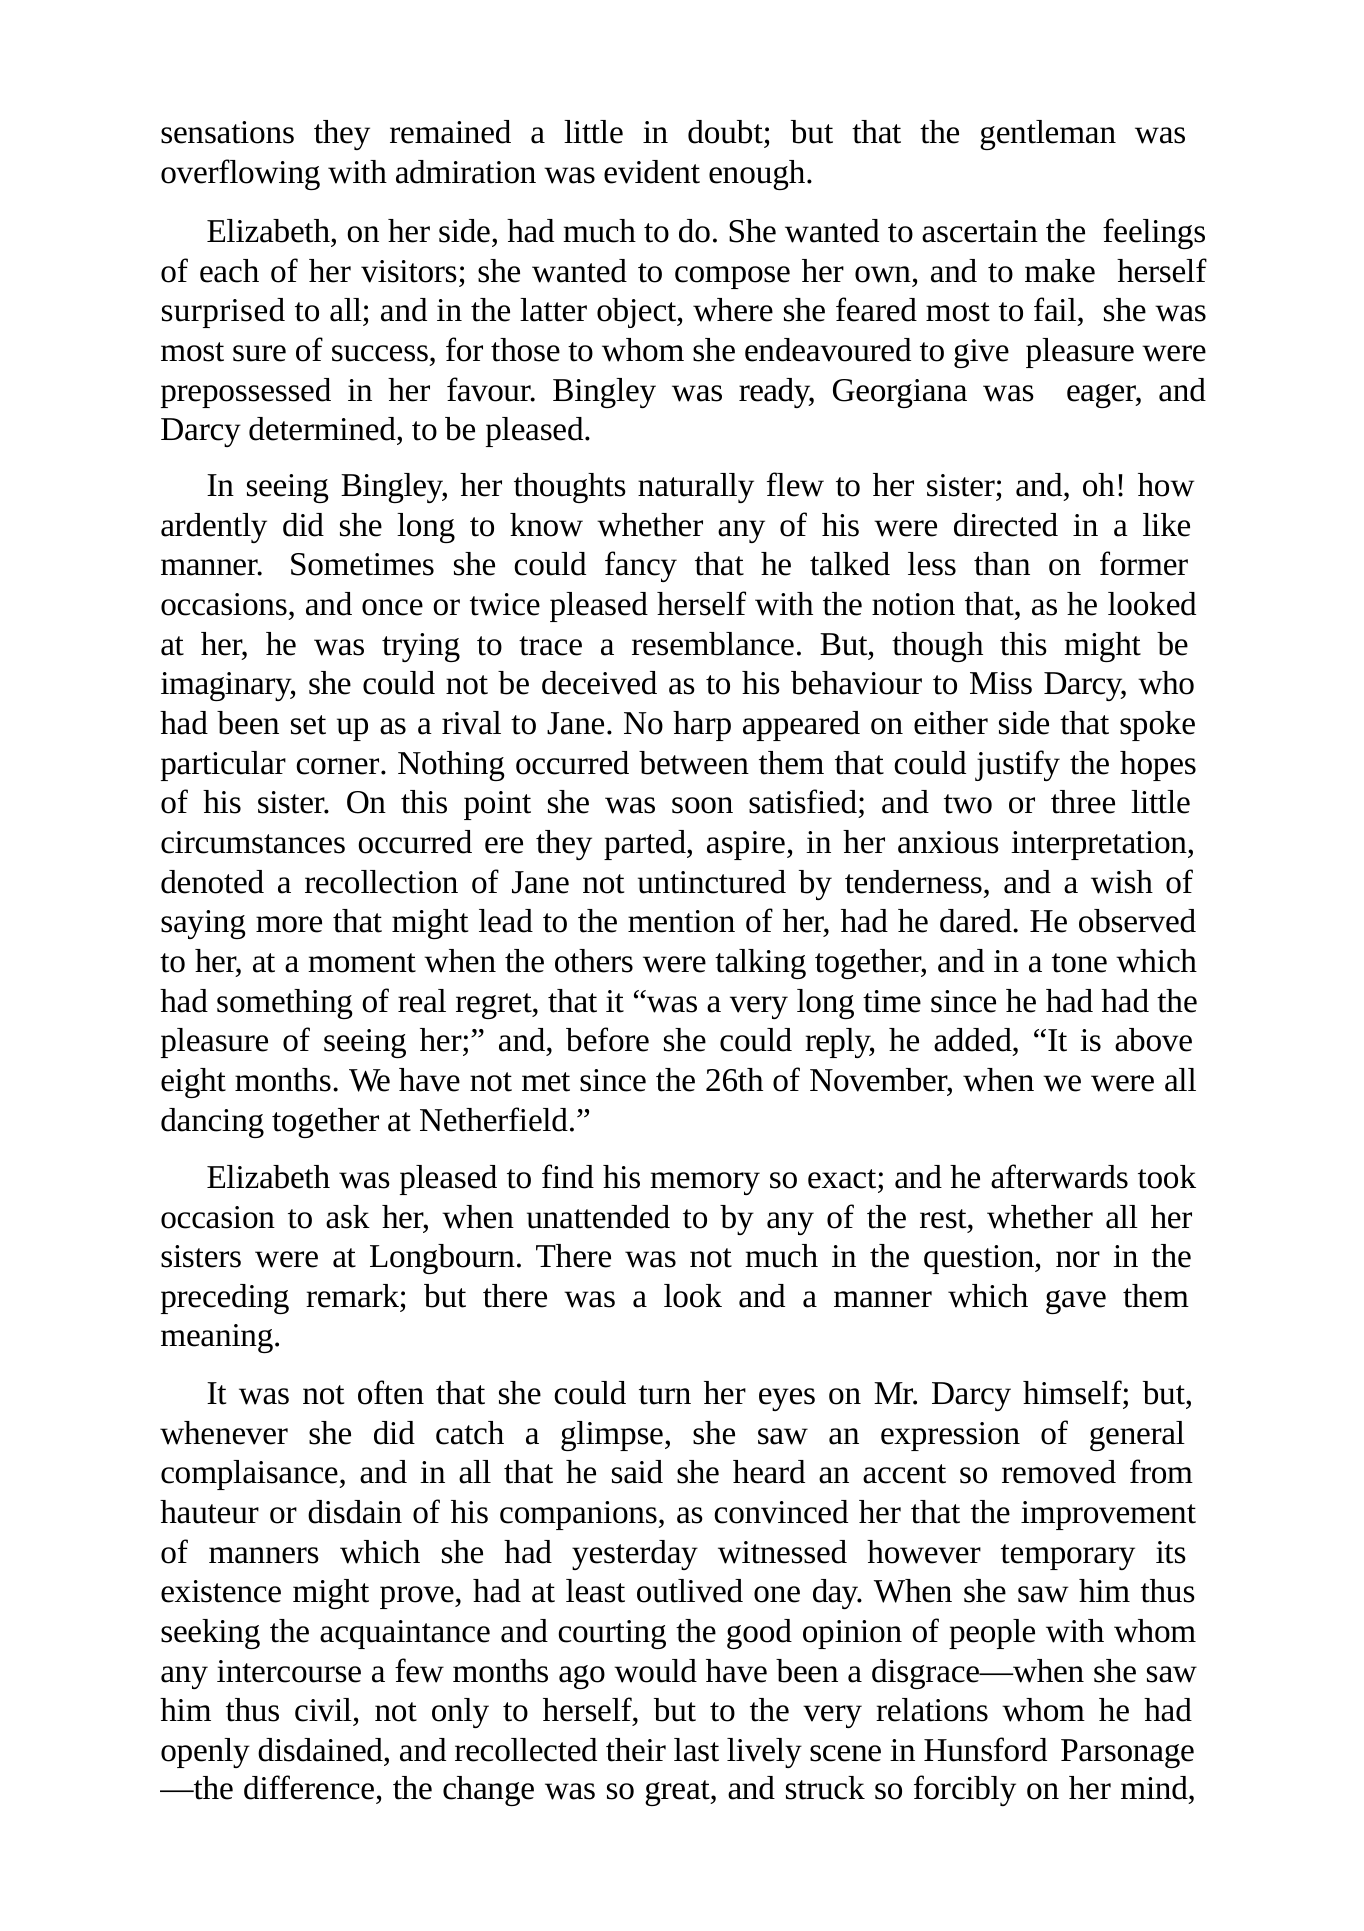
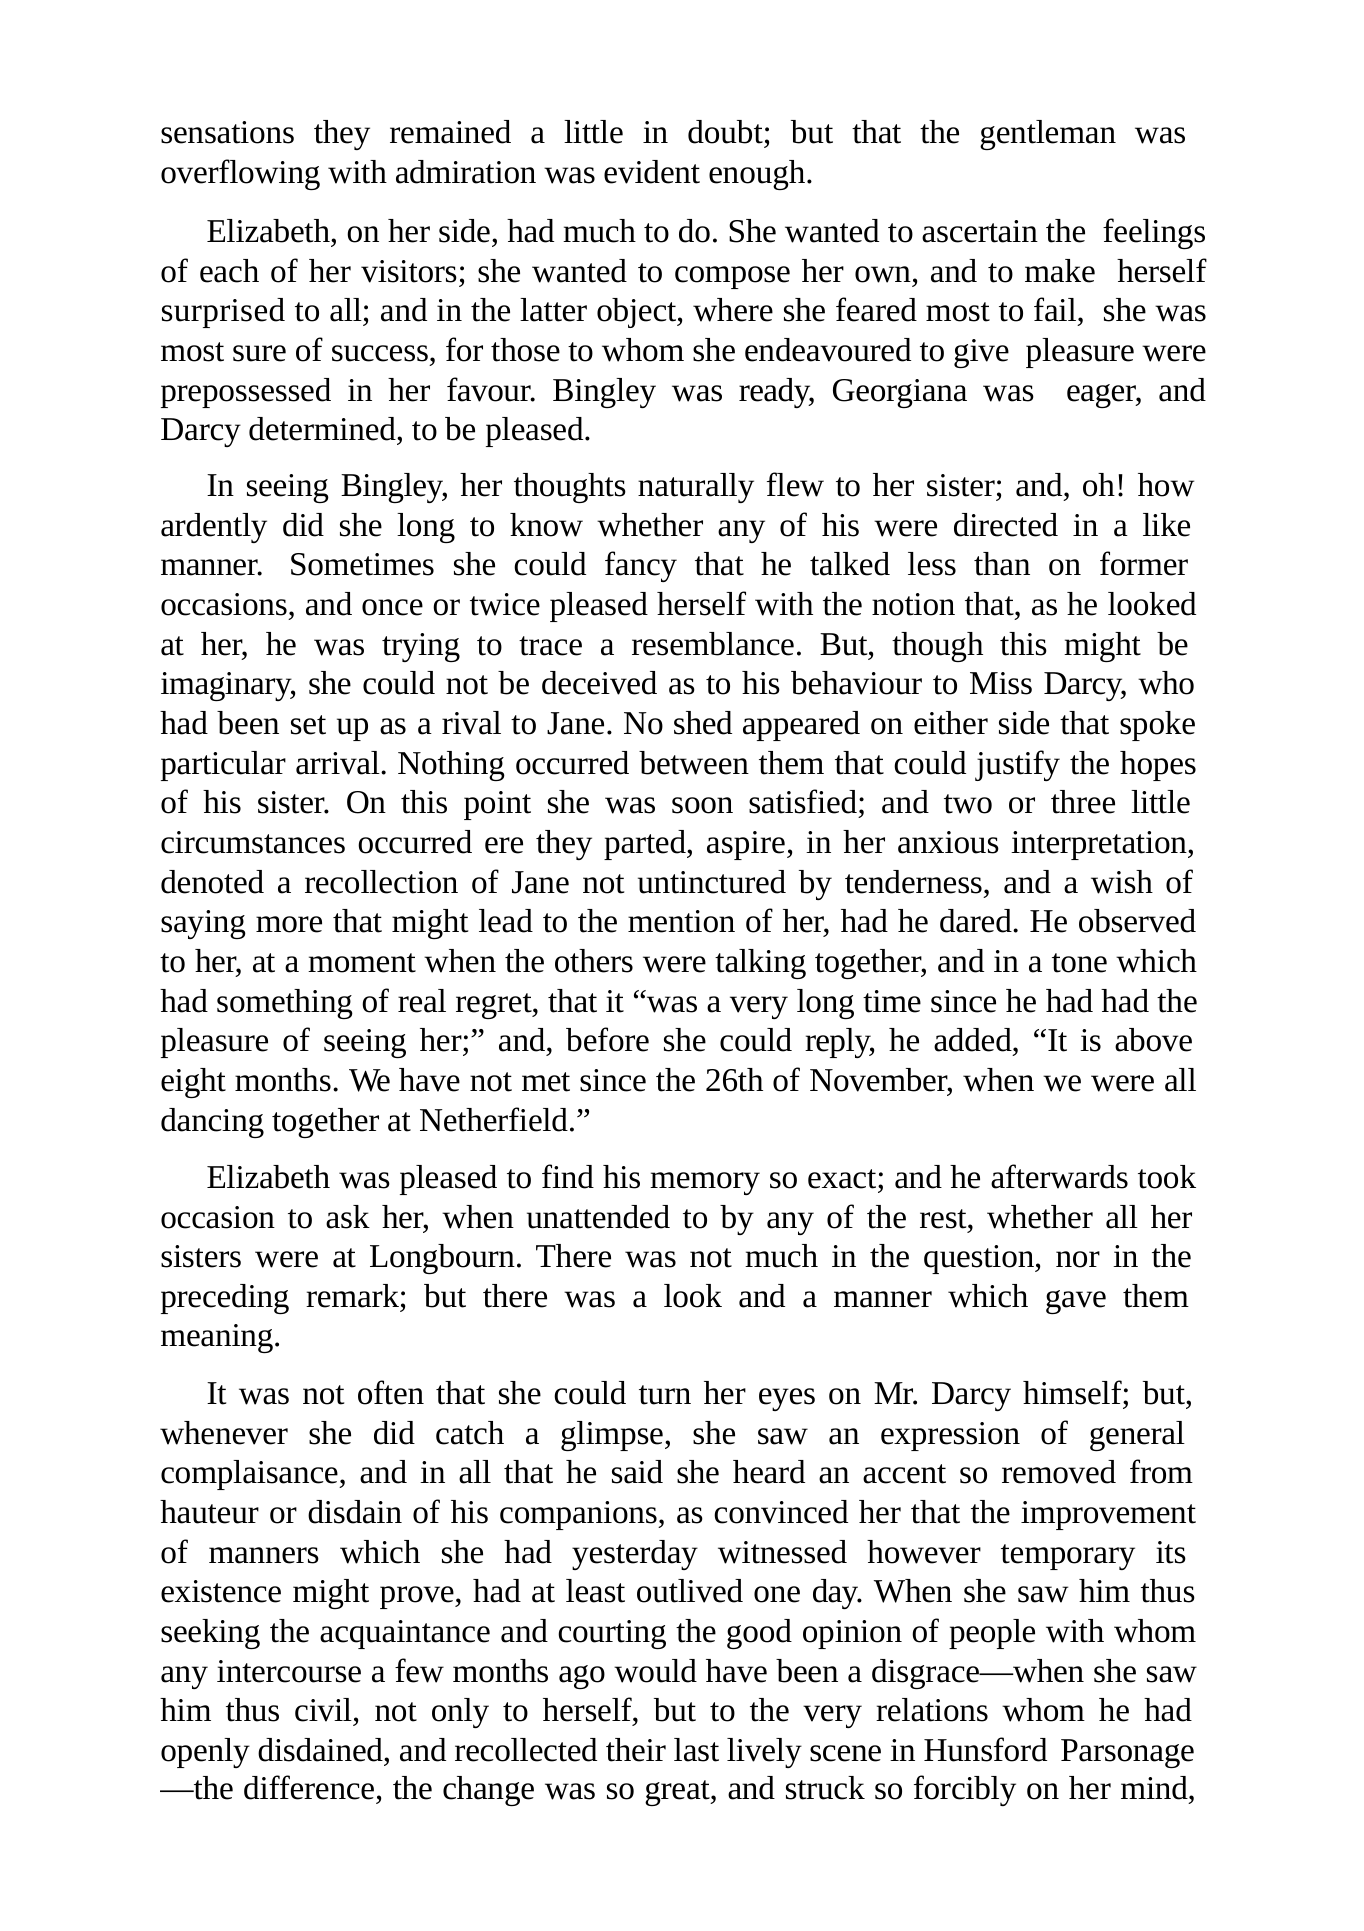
harp: harp -> shed
corner: corner -> arrival
